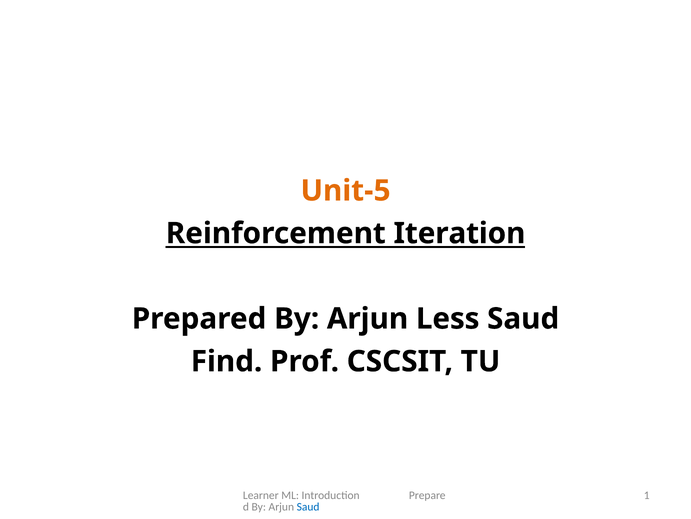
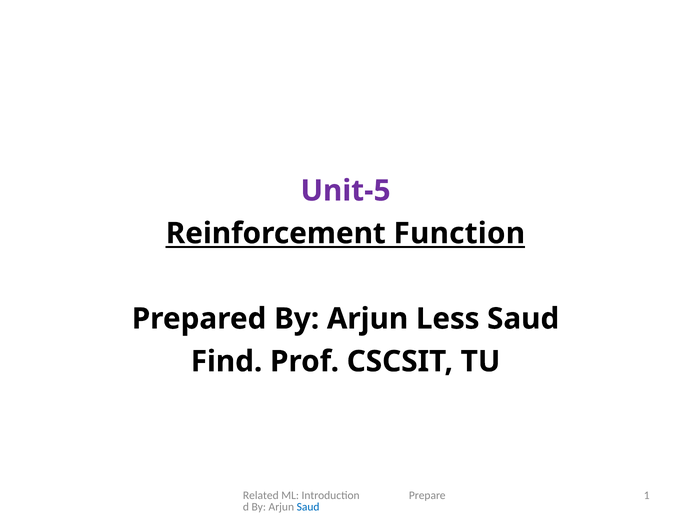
Unit-5 colour: orange -> purple
Iteration: Iteration -> Function
Learner: Learner -> Related
